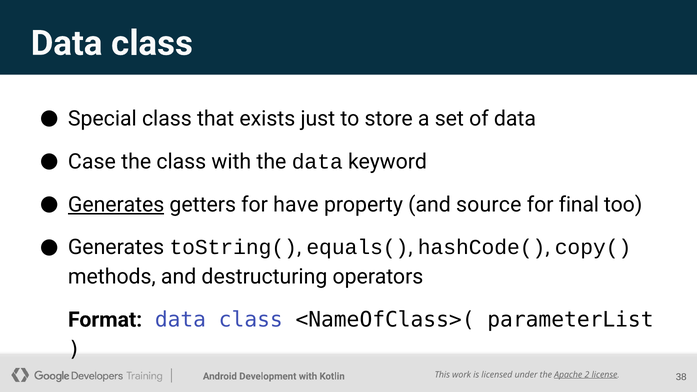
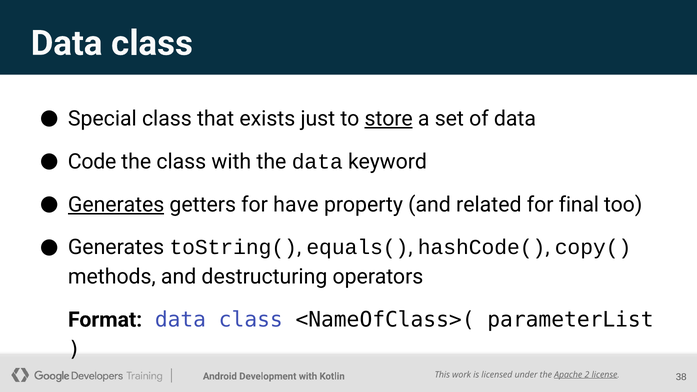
store underline: none -> present
Case: Case -> Code
source: source -> related
